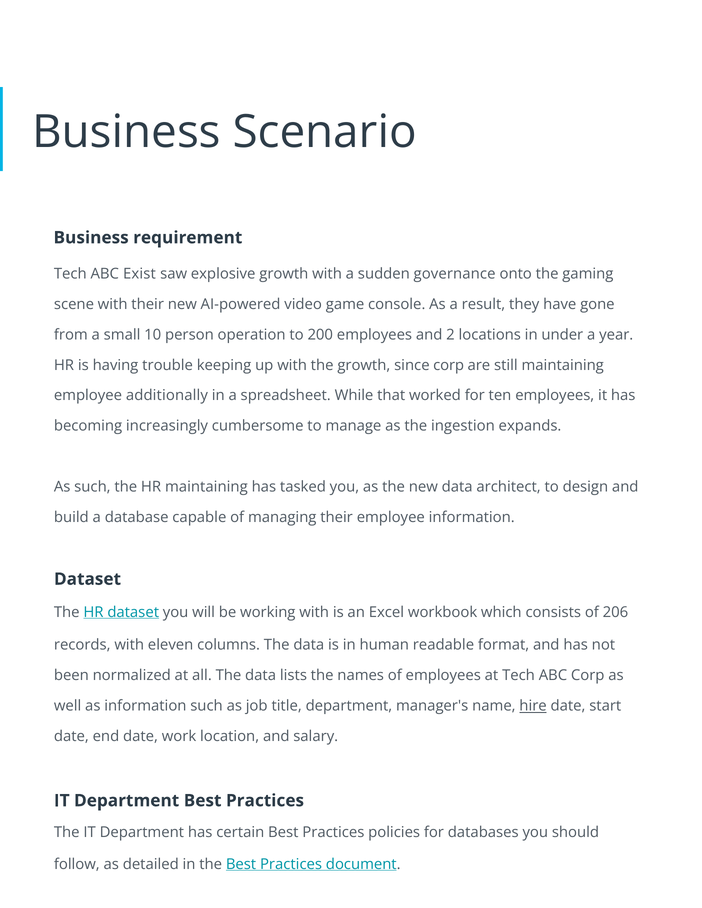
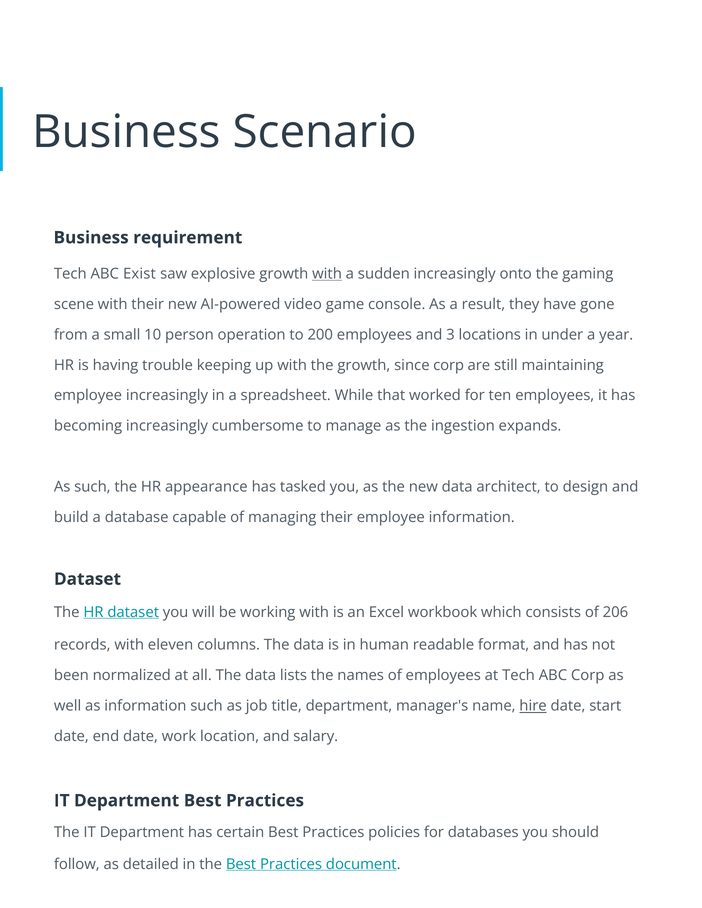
with at (327, 274) underline: none -> present
sudden governance: governance -> increasingly
2: 2 -> 3
employee additionally: additionally -> increasingly
HR maintaining: maintaining -> appearance
